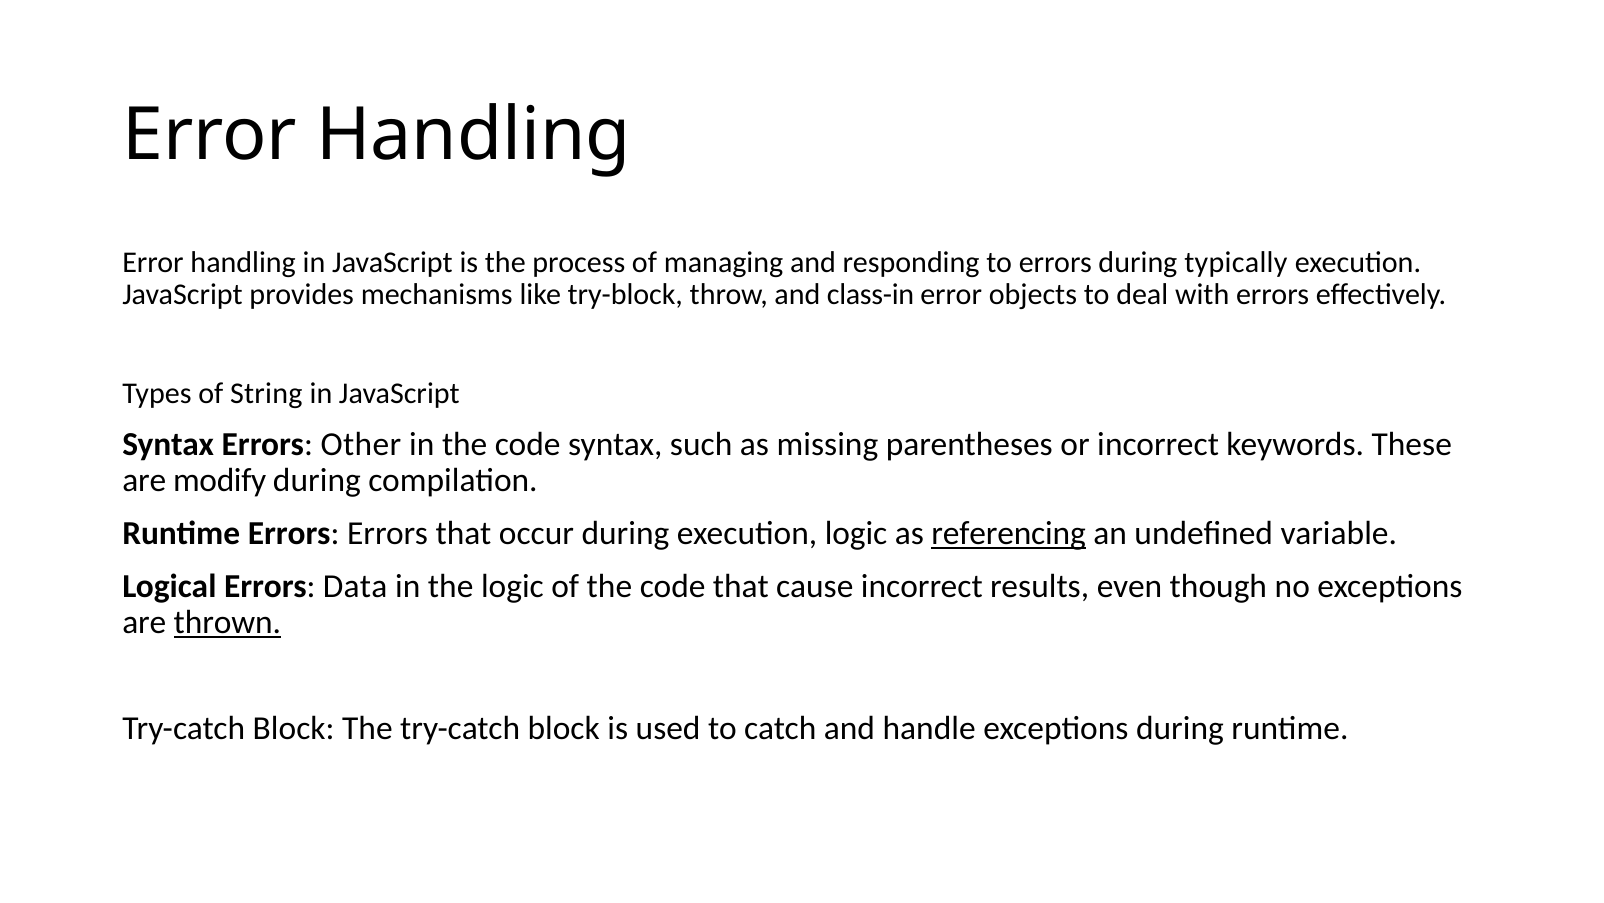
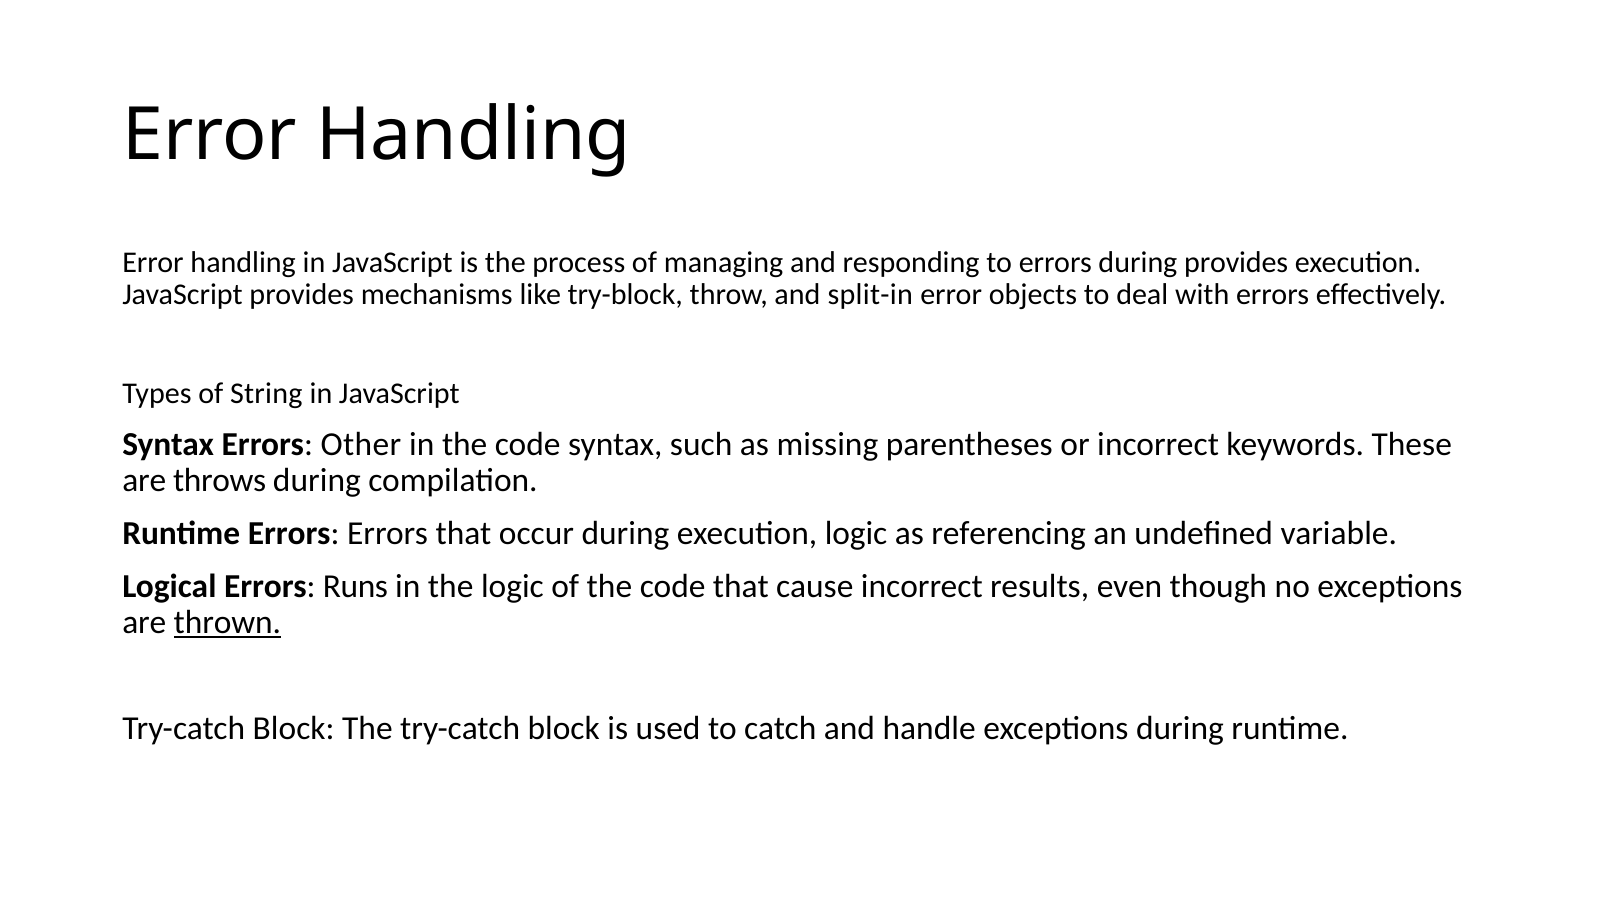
during typically: typically -> provides
class-in: class-in -> split-in
modify: modify -> throws
referencing underline: present -> none
Data: Data -> Runs
